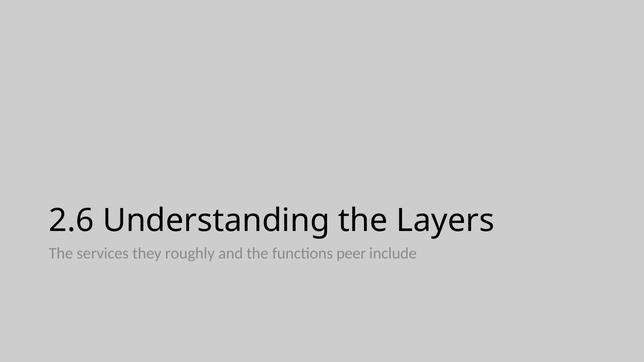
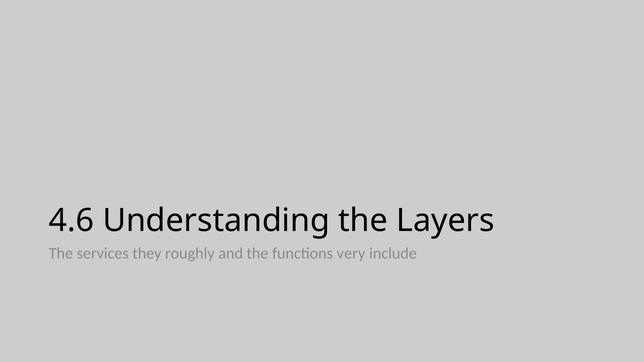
2.6: 2.6 -> 4.6
peer: peer -> very
